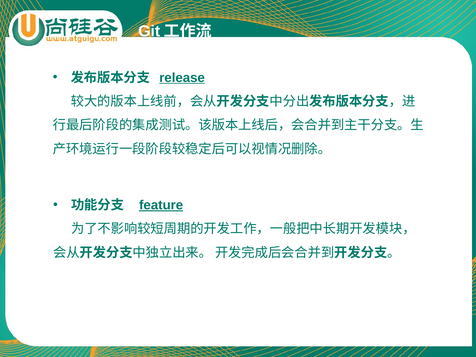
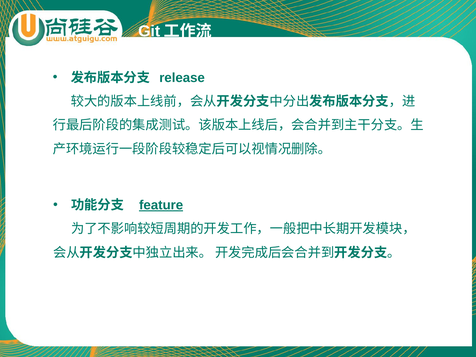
release underline: present -> none
